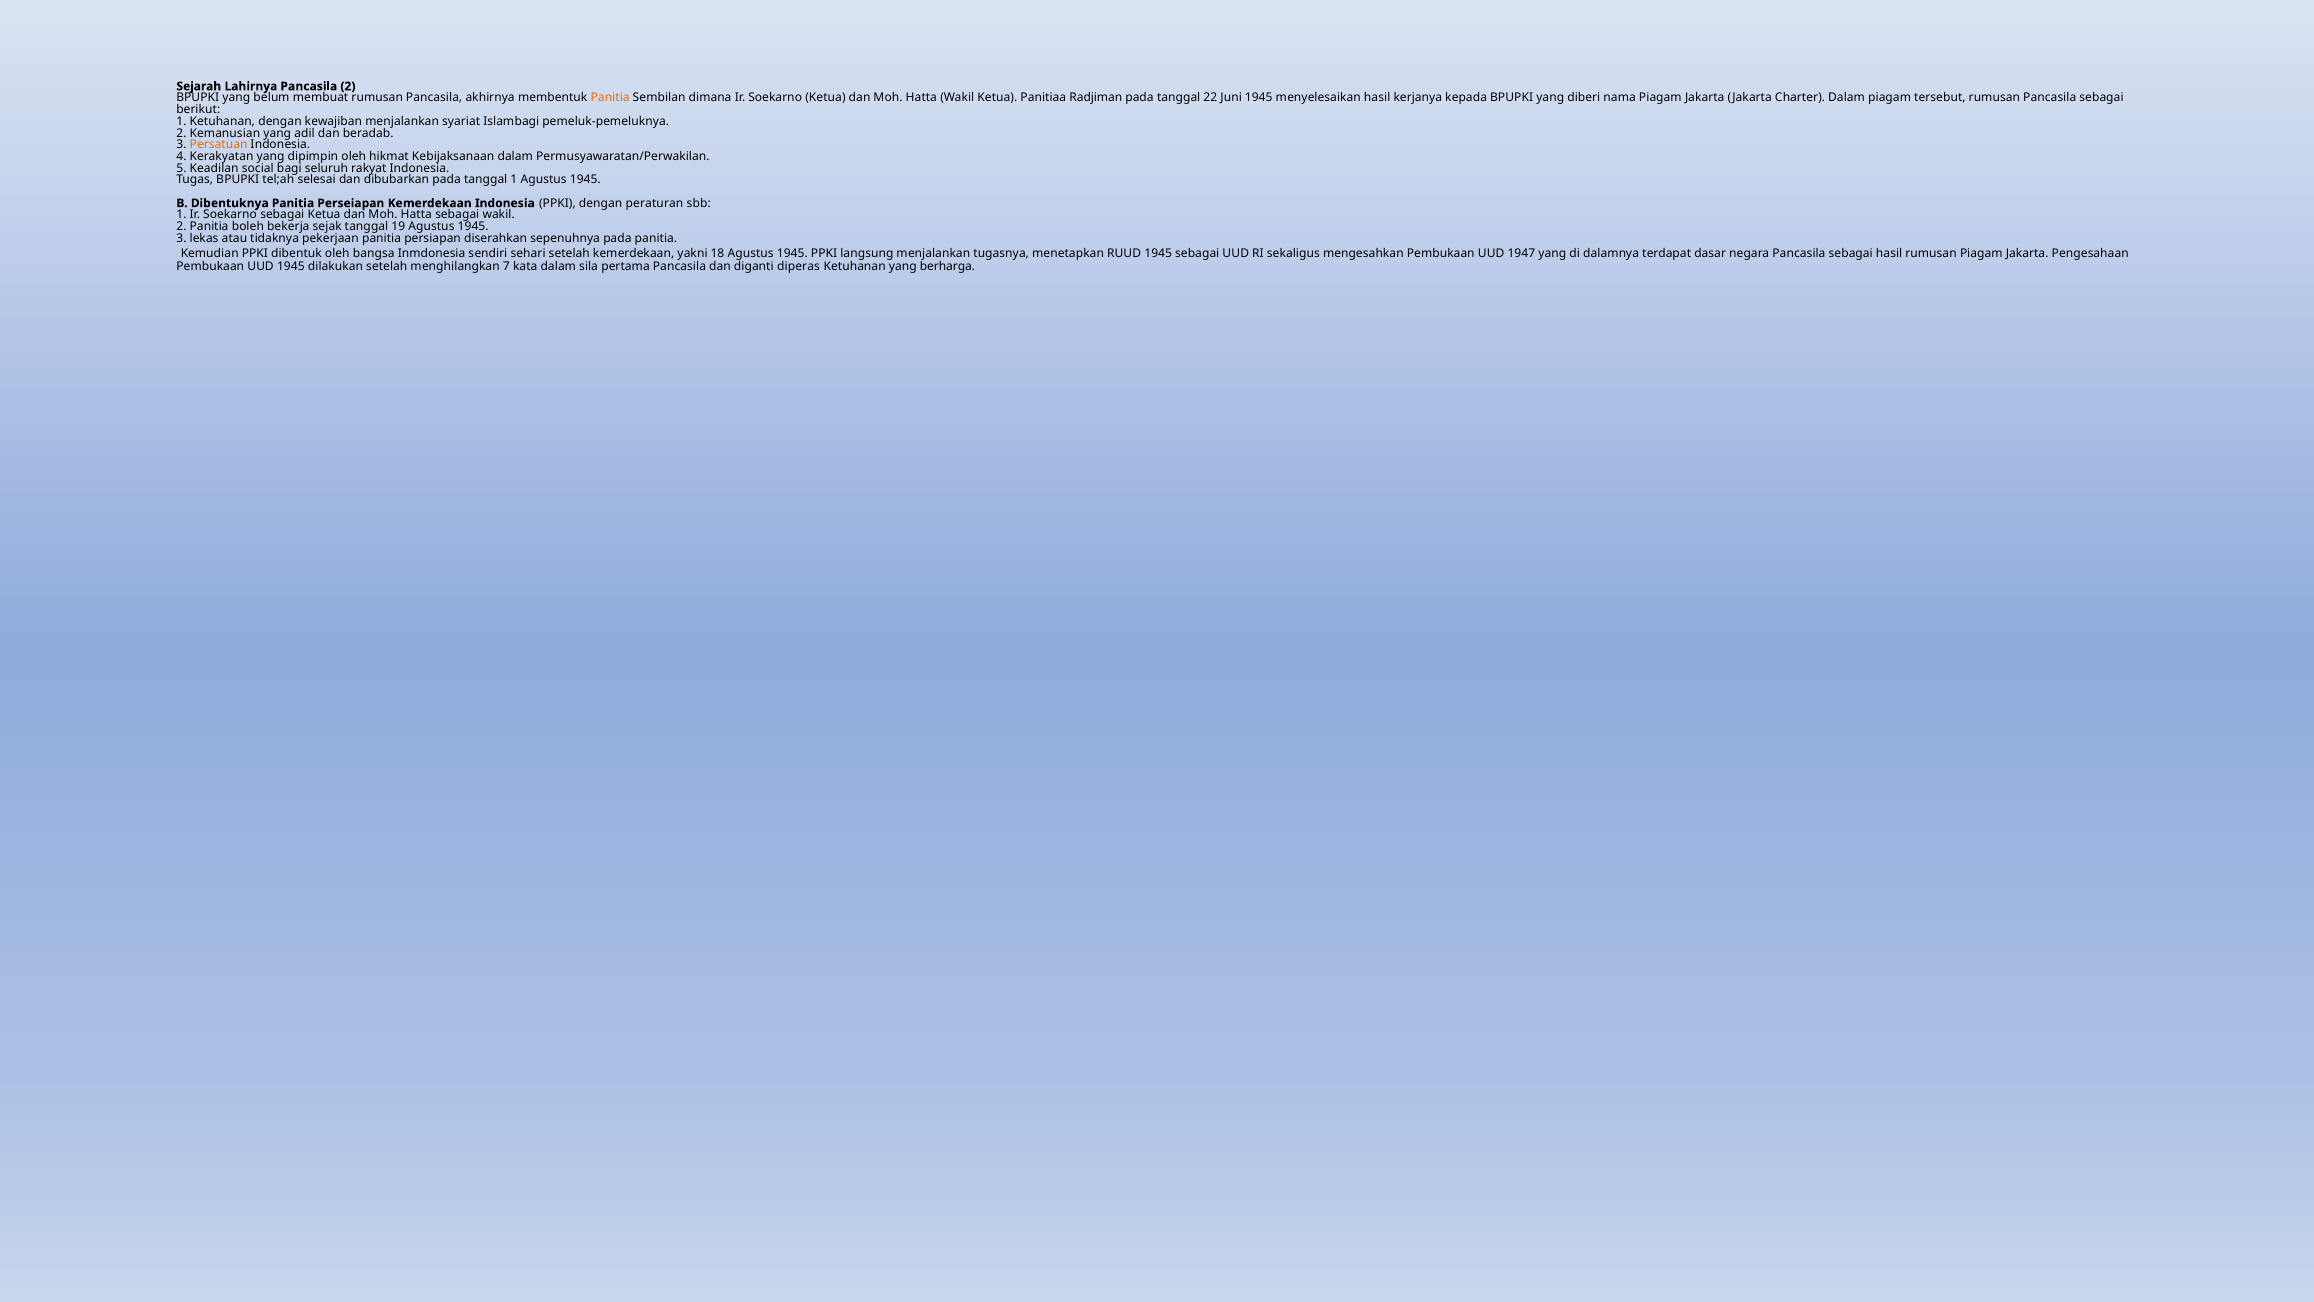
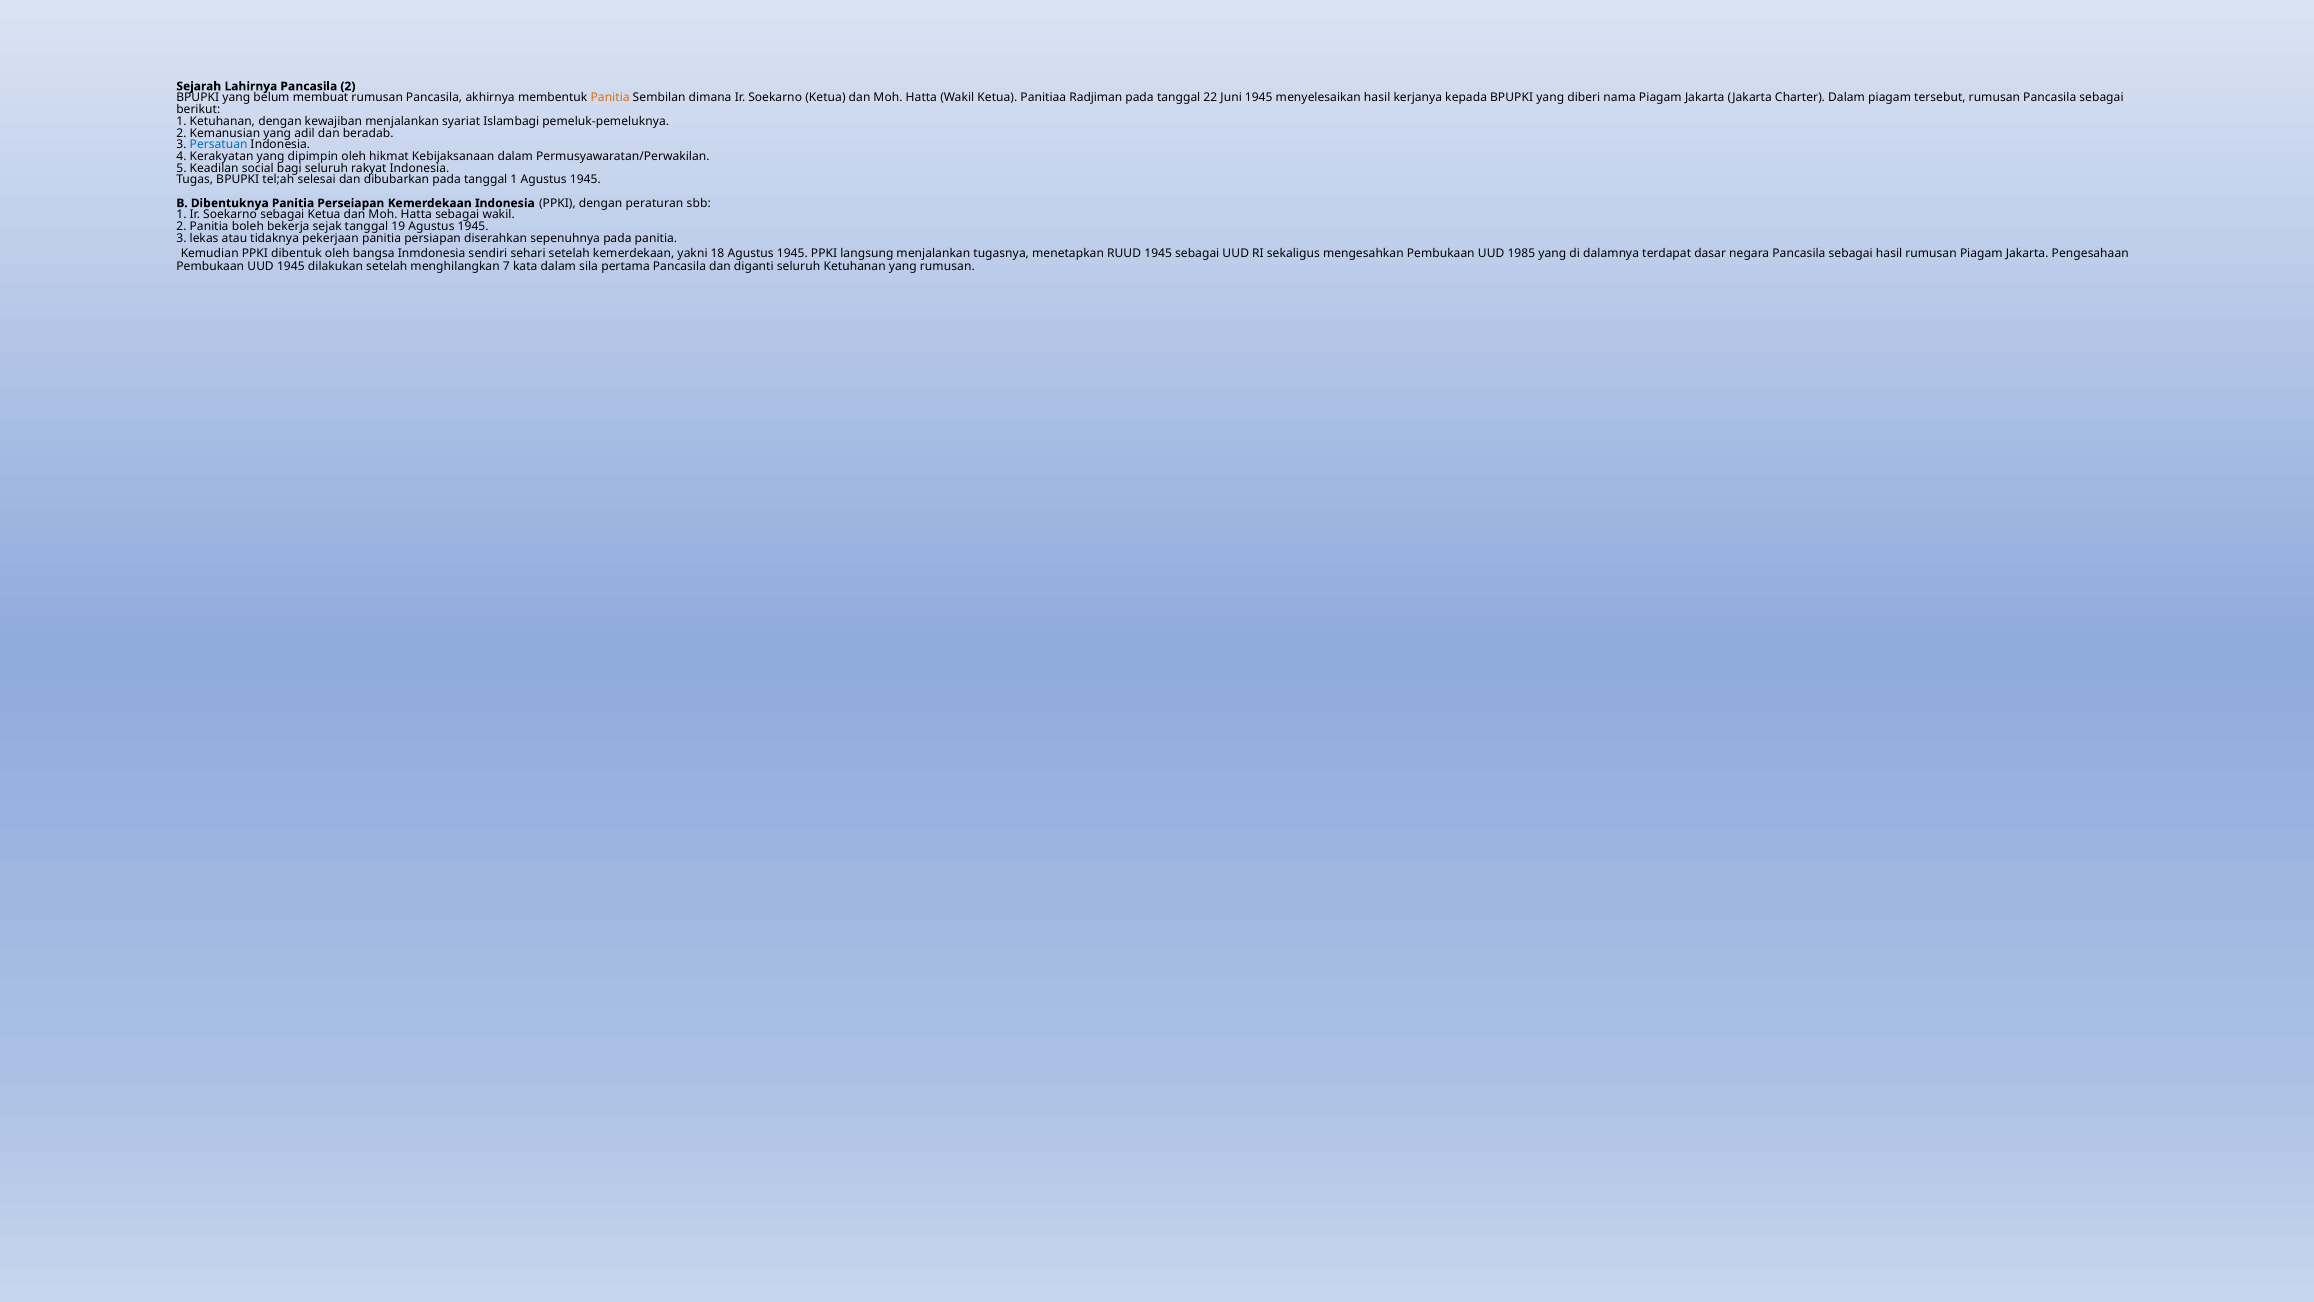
Persatuan colour: orange -> blue
1947: 1947 -> 1985
diganti diperas: diperas -> seluruh
yang berharga: berharga -> rumusan
